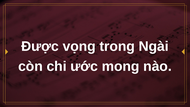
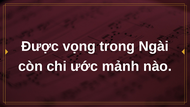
mong: mong -> mảnh
